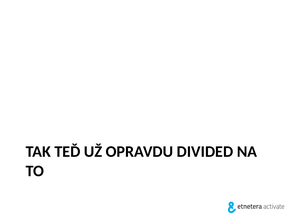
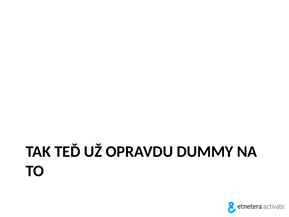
DIVIDED: DIVIDED -> DUMMY
